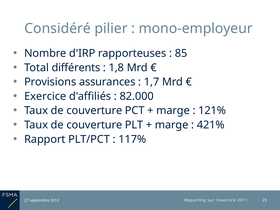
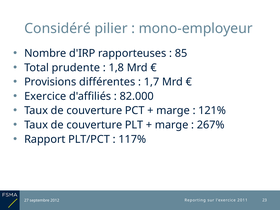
différents: différents -> prudente
assurances: assurances -> différentes
421%: 421% -> 267%
